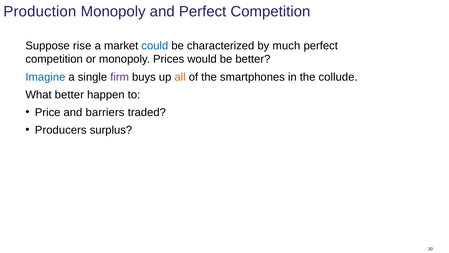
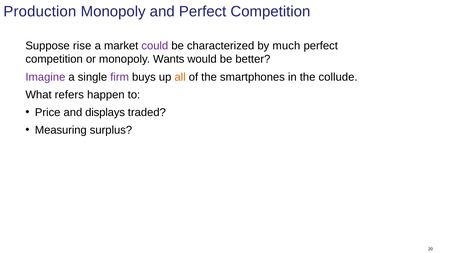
could colour: blue -> purple
Prices: Prices -> Wants
Imagine colour: blue -> purple
What better: better -> refers
barriers: barriers -> displays
Producers: Producers -> Measuring
